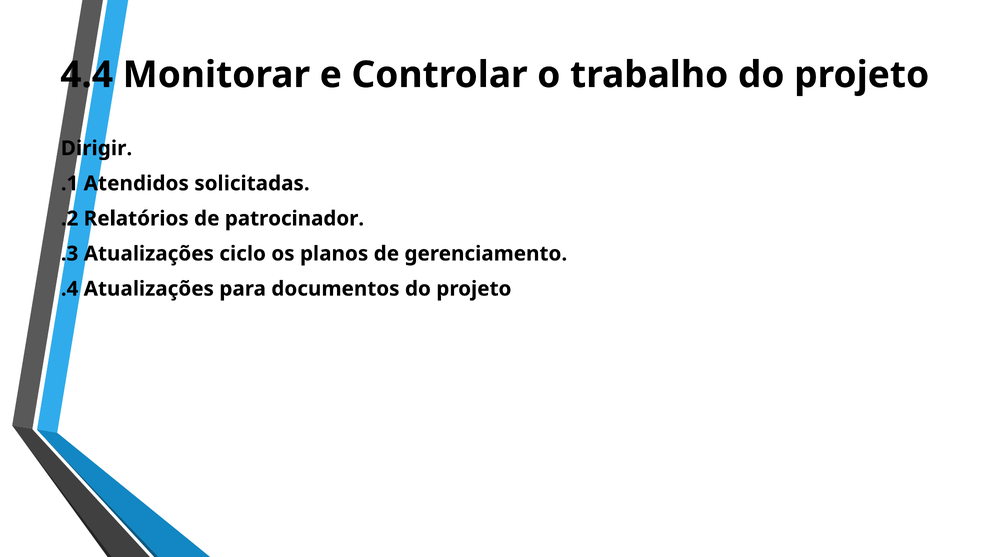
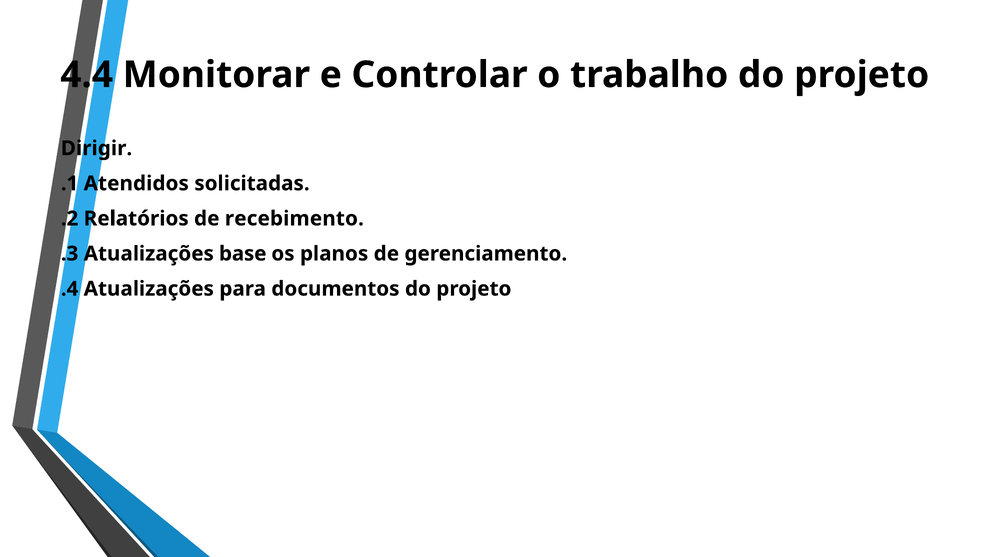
patrocinador: patrocinador -> recebimento
ciclo: ciclo -> base
